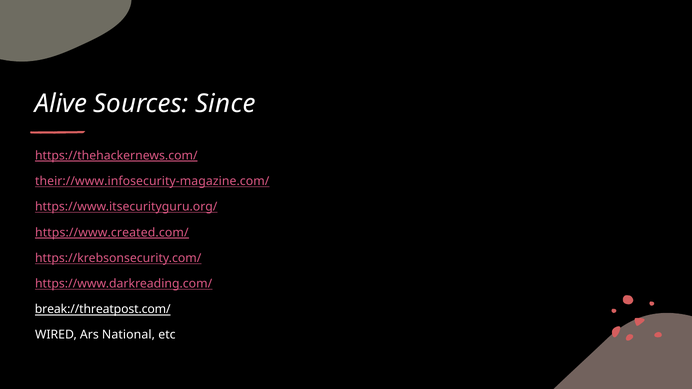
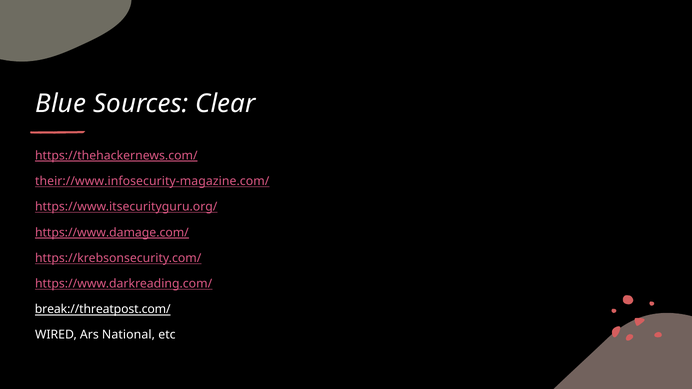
Alive: Alive -> Blue
Since: Since -> Clear
https://www.created.com/: https://www.created.com/ -> https://www.damage.com/
